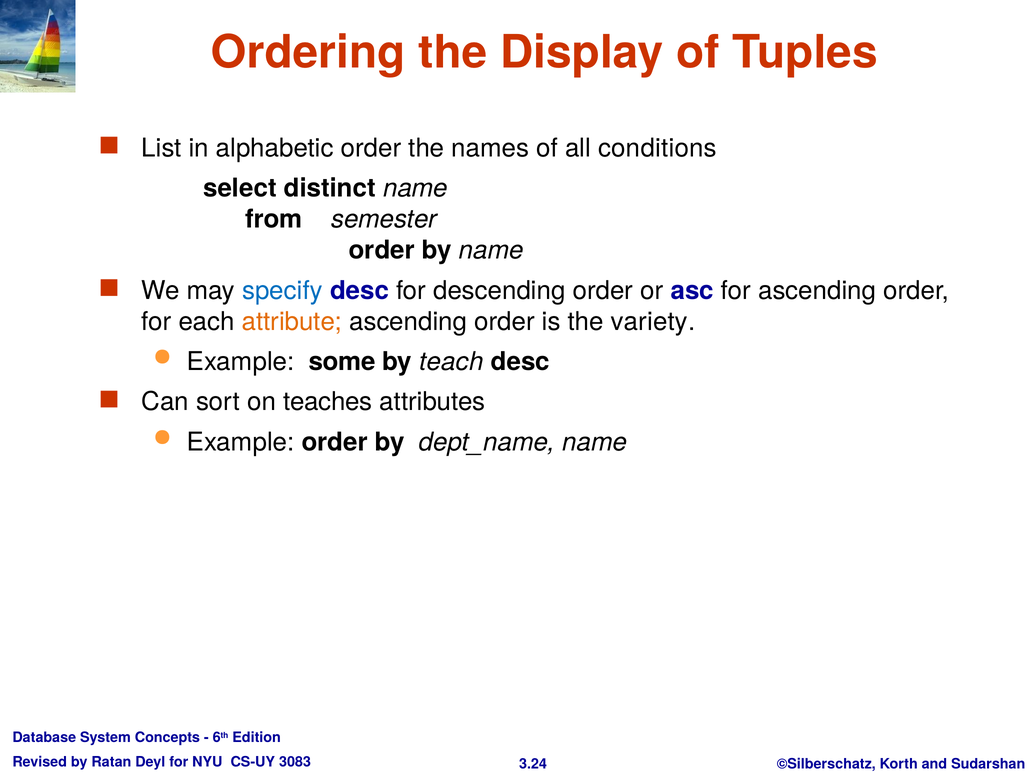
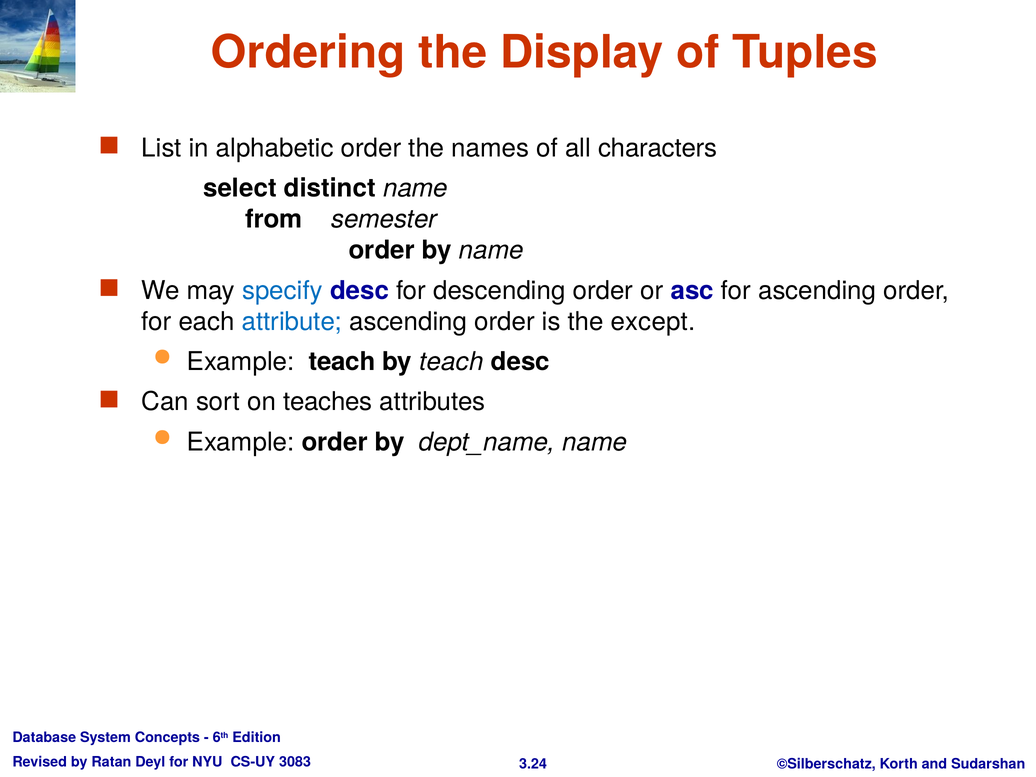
conditions: conditions -> characters
attribute colour: orange -> blue
variety: variety -> except
Example some: some -> teach
